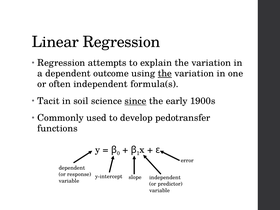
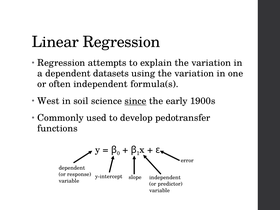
outcome: outcome -> datasets
the at (165, 73) underline: present -> none
Tacit: Tacit -> West
